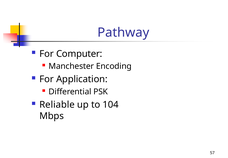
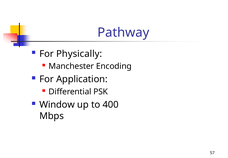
Computer: Computer -> Physically
Reliable: Reliable -> Window
104: 104 -> 400
